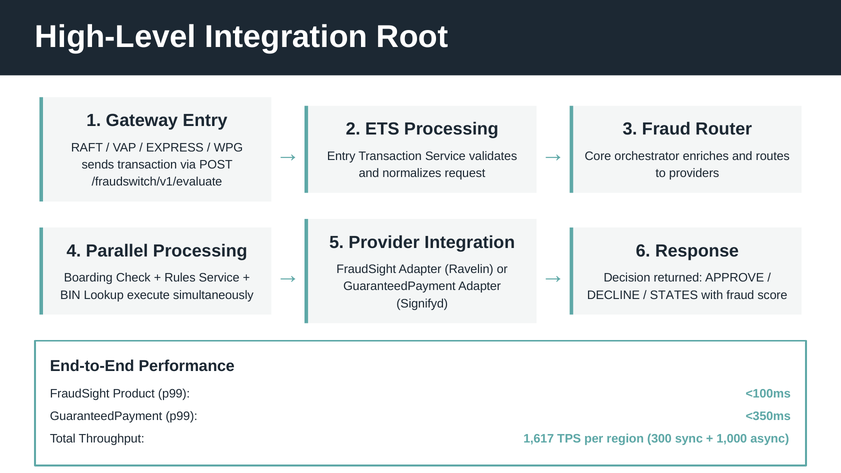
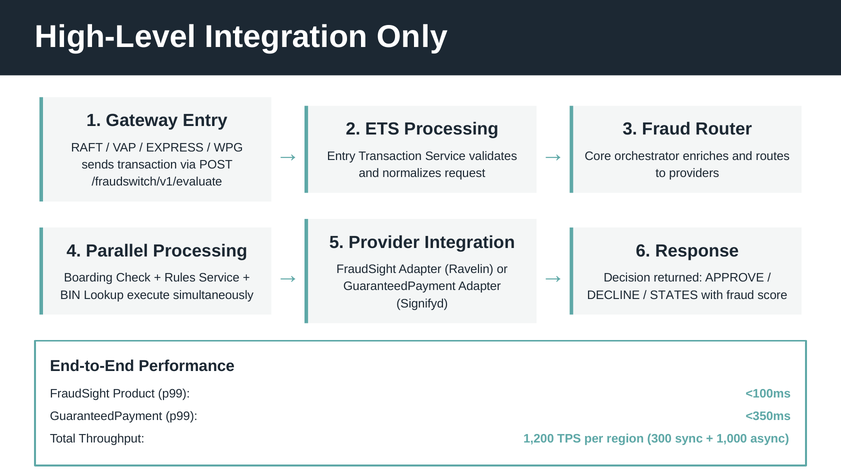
Root: Root -> Only
1,617: 1,617 -> 1,200
